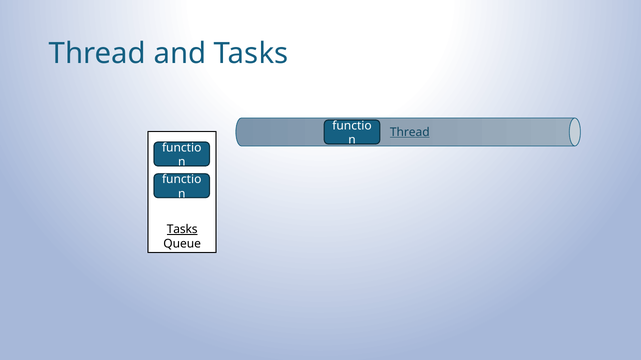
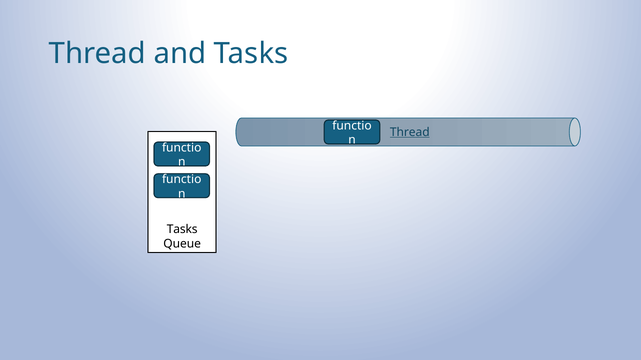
Tasks at (182, 230) underline: present -> none
